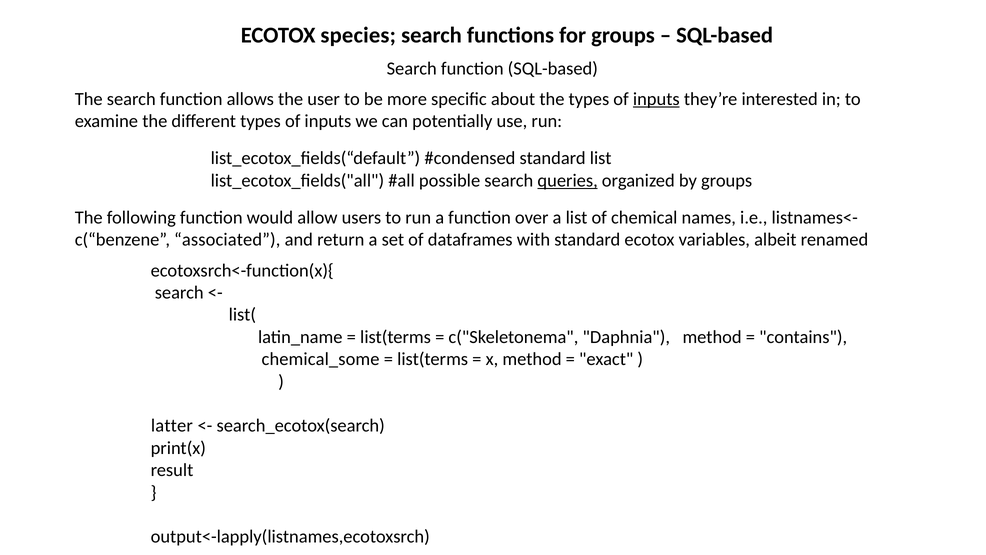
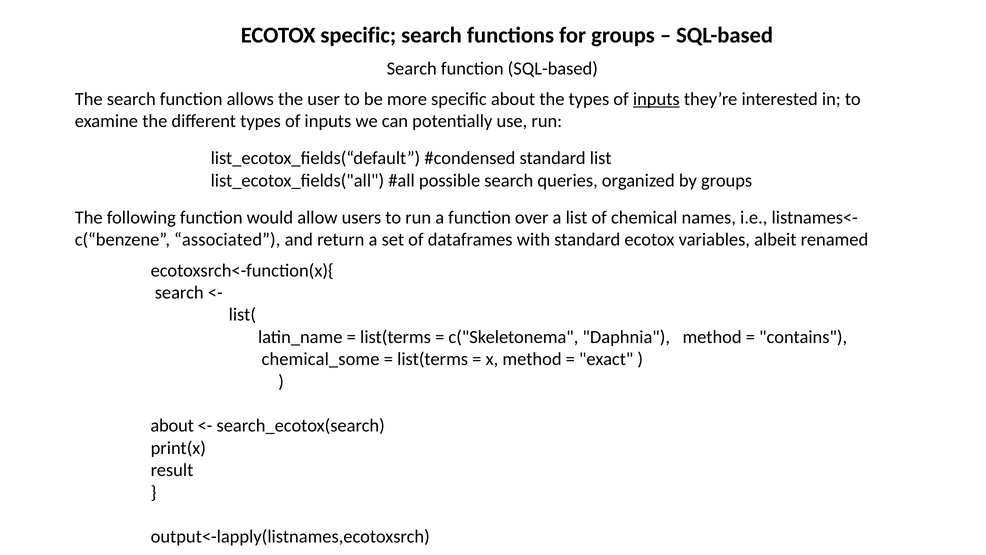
ECOTOX species: species -> specific
queries underline: present -> none
latter at (172, 426): latter -> about
